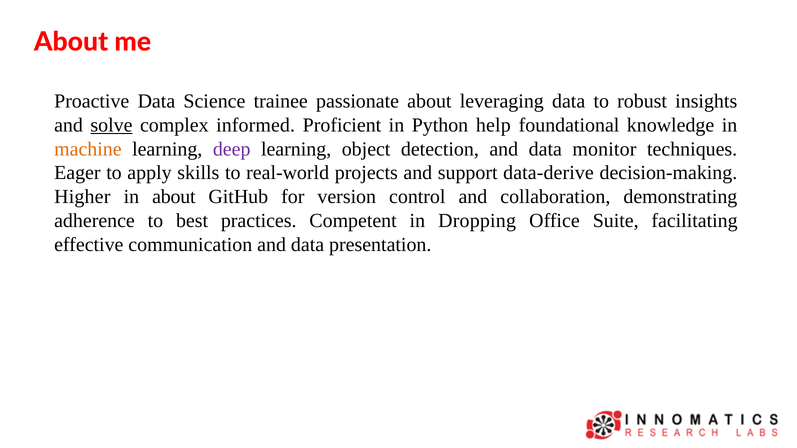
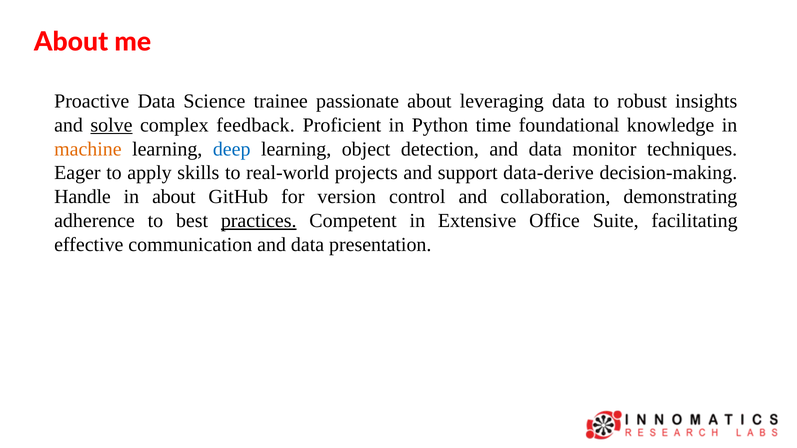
informed: informed -> feedback
help: help -> time
deep colour: purple -> blue
Higher: Higher -> Handle
practices underline: none -> present
Dropping: Dropping -> Extensive
